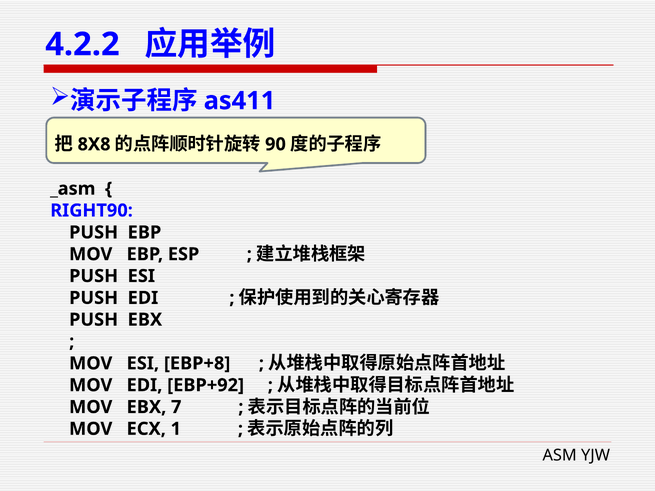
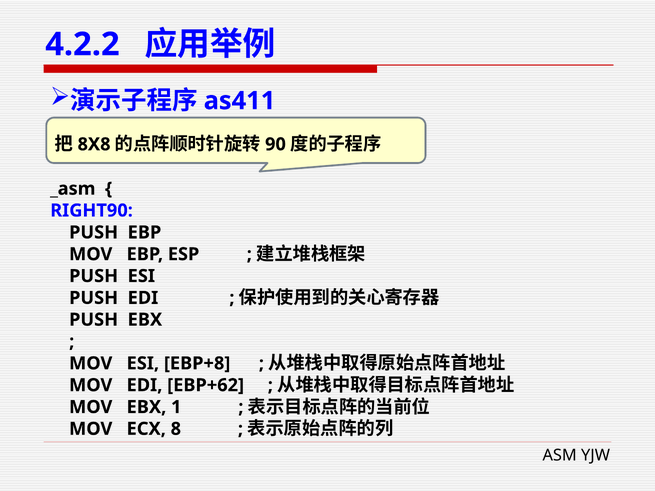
EBP+92: EBP+92 -> EBP+62
7: 7 -> 1
1: 1 -> 8
